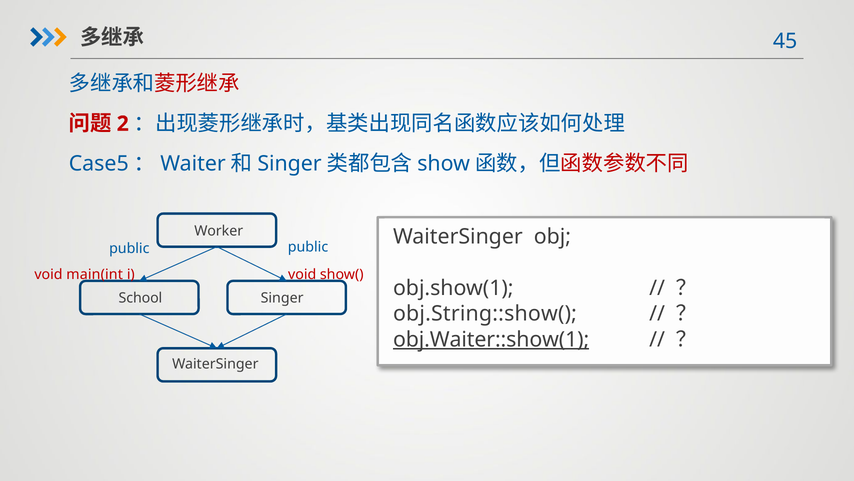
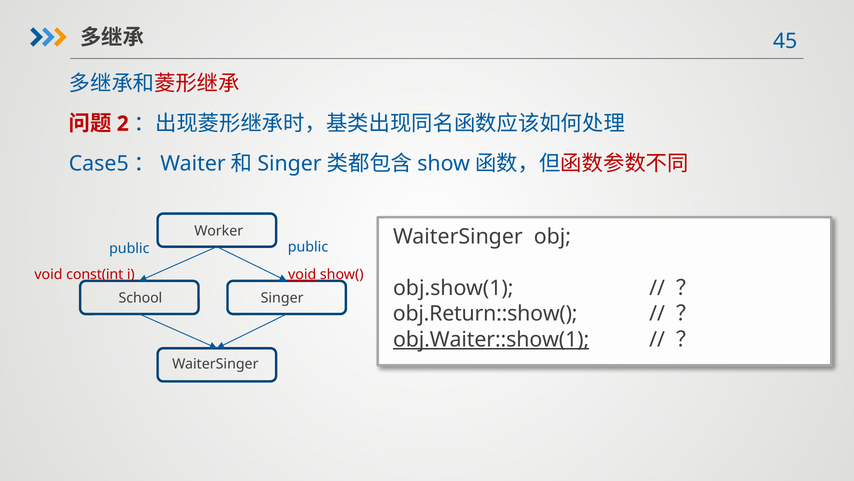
main(int: main(int -> const(int
void at (302, 274) underline: none -> present
obj.String::show(: obj.String::show( -> obj.Return::show(
